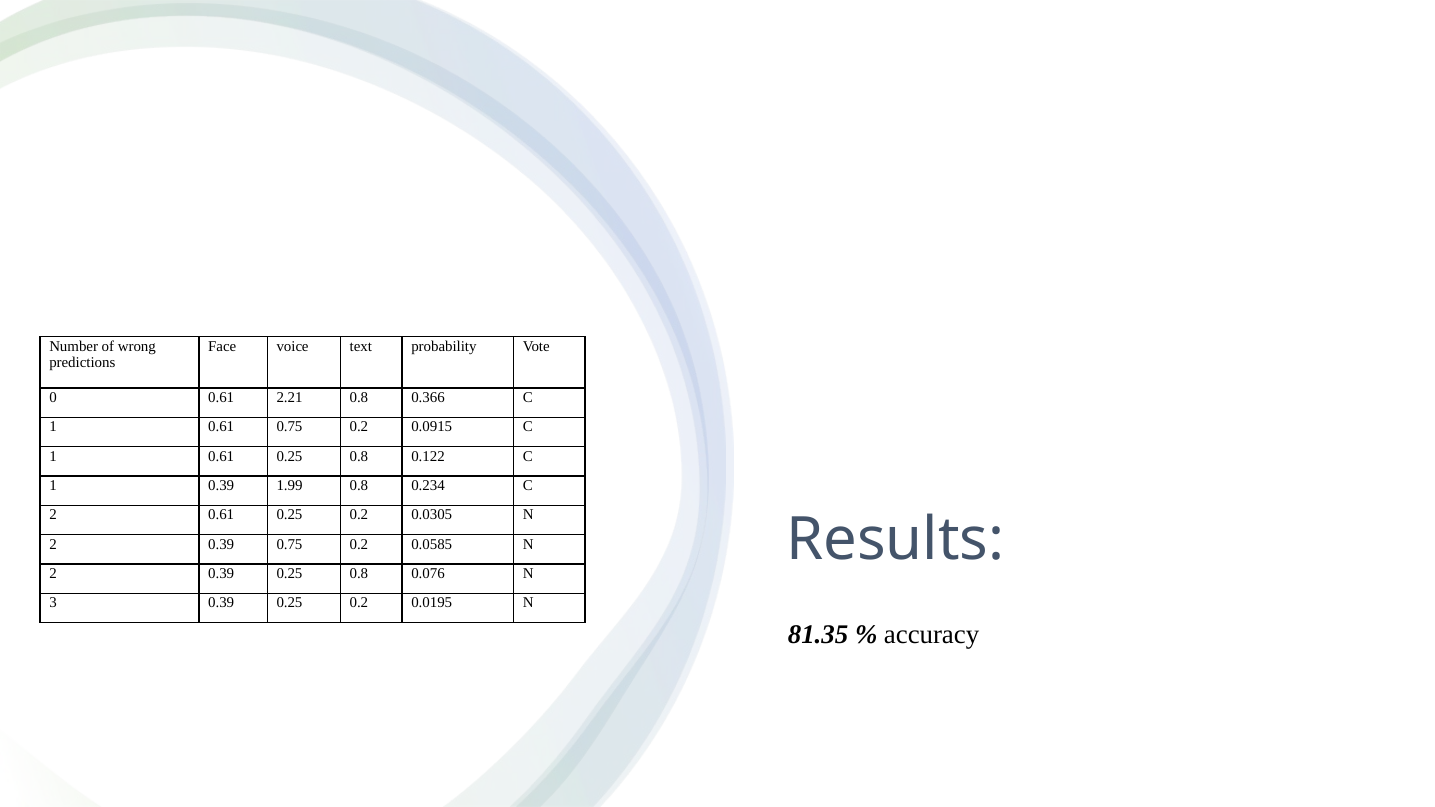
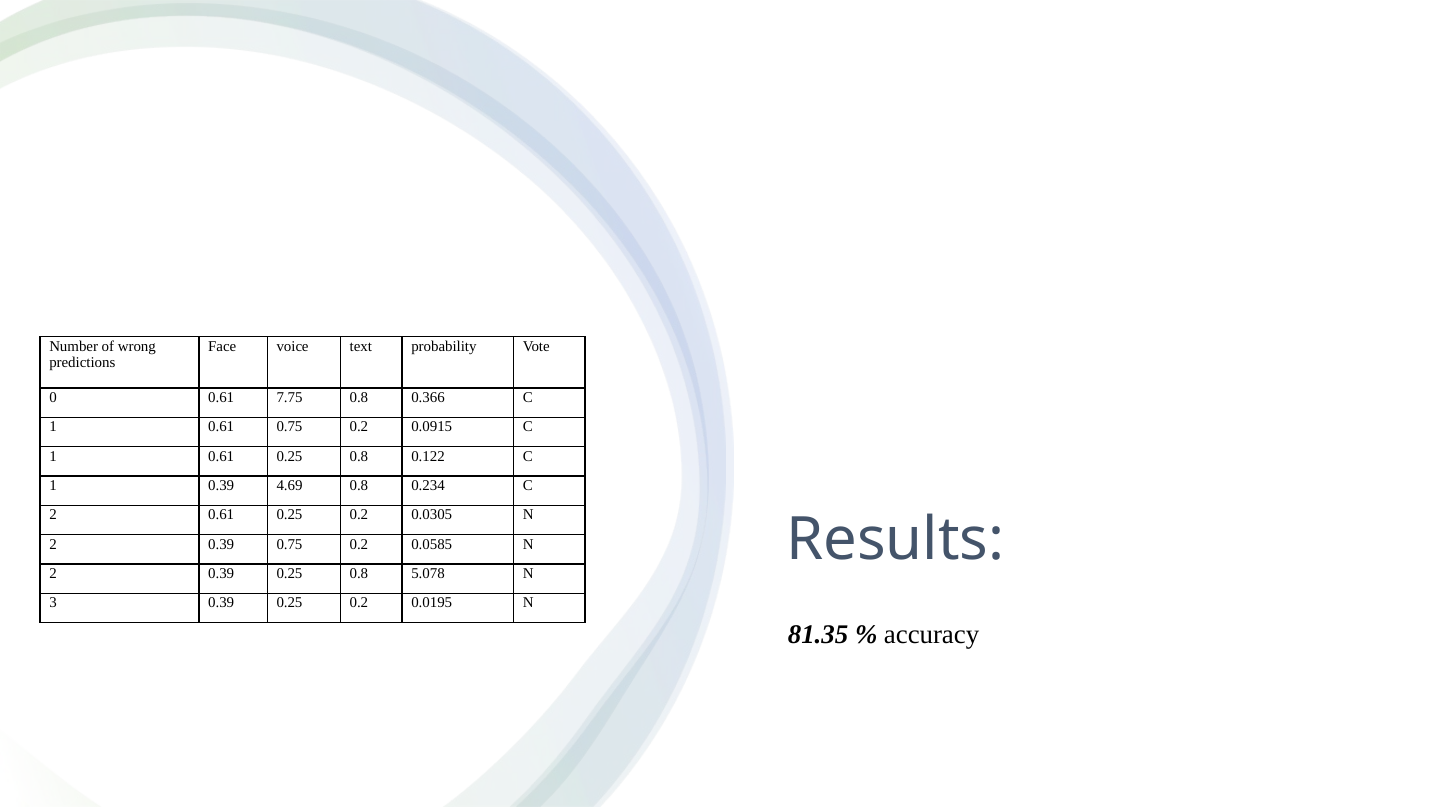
2.21: 2.21 -> 7.75
1.99: 1.99 -> 4.69
0.076: 0.076 -> 5.078
